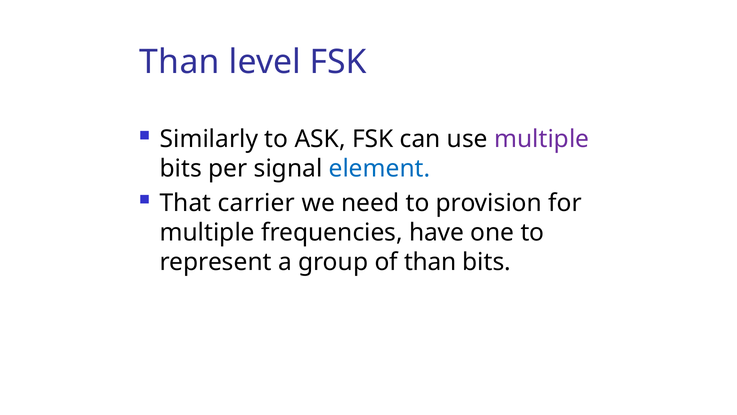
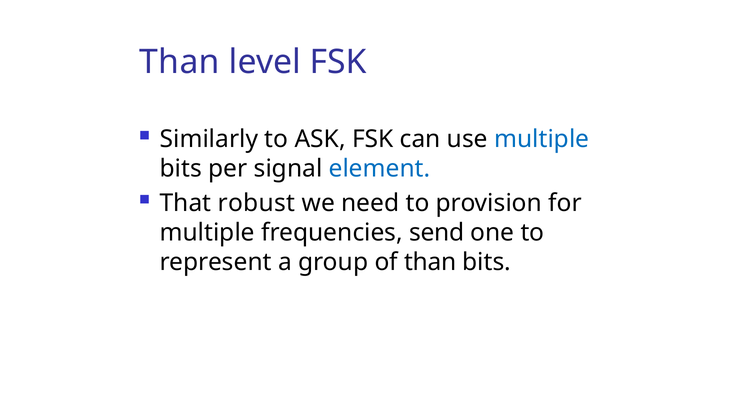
multiple at (542, 139) colour: purple -> blue
carrier: carrier -> robust
have: have -> send
